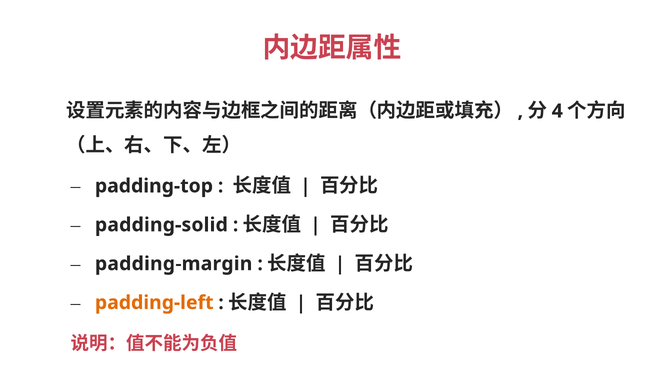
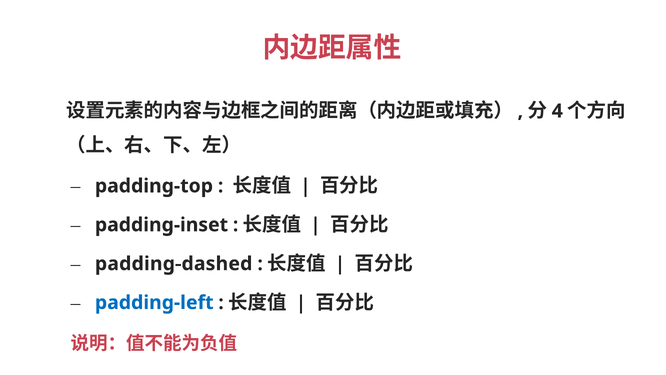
padding-solid: padding-solid -> padding-inset
padding-margin: padding-margin -> padding-dashed
padding-left colour: orange -> blue
